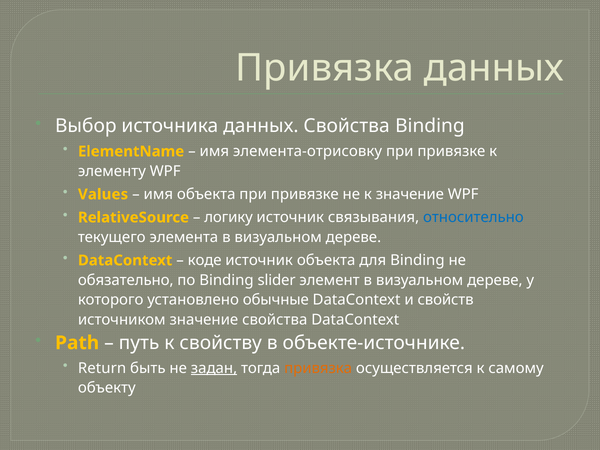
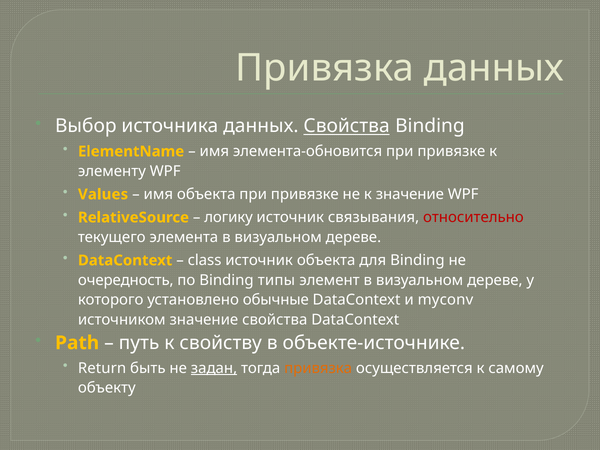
Свойства at (347, 126) underline: none -> present
элемента-отрисовку: элемента-отрисовку -> элемента-обновится
относительно colour: blue -> red
коде: коде -> class
обязательно: обязательно -> очередность
slider: slider -> типы
свойств: свойств -> myconv
